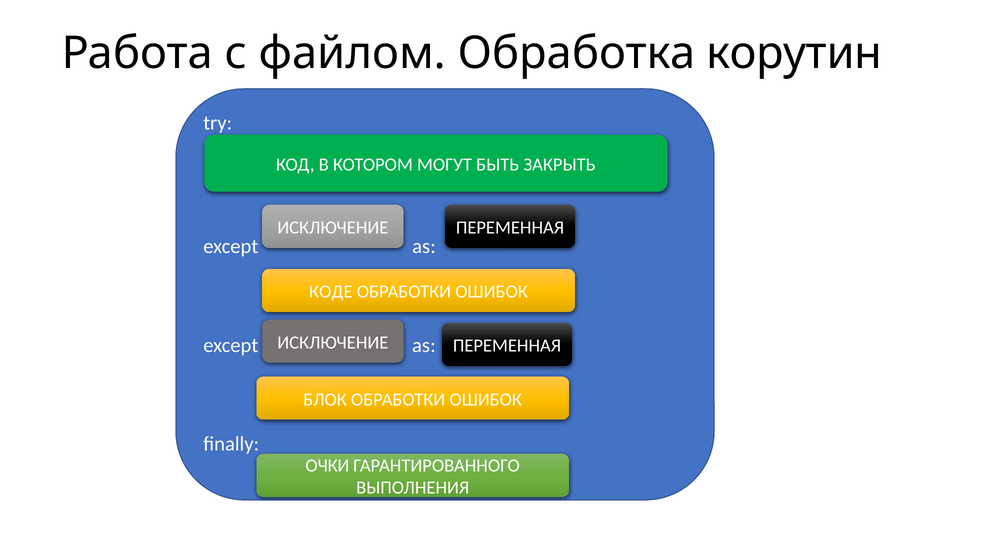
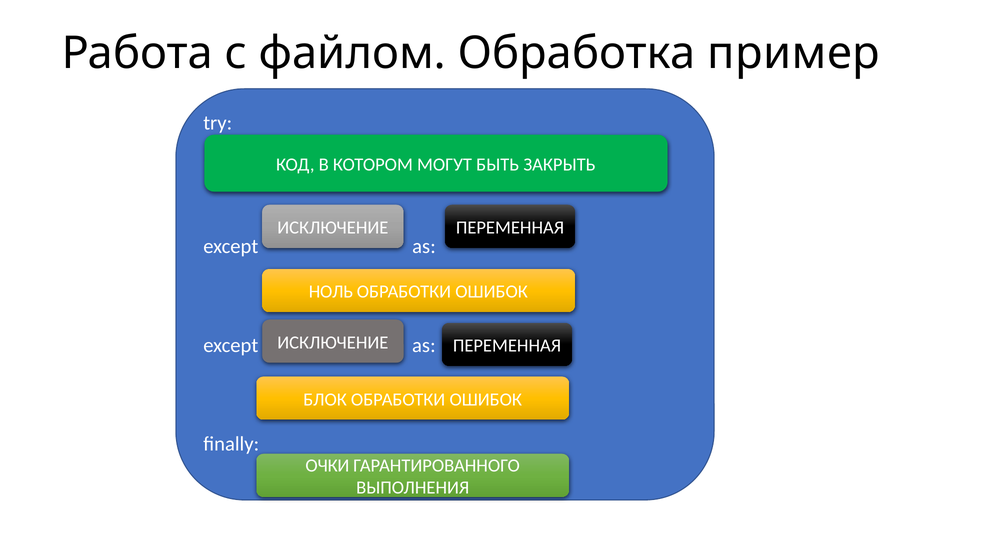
корутин: корутин -> пример
КОДЕ: КОДЕ -> НОЛЬ
